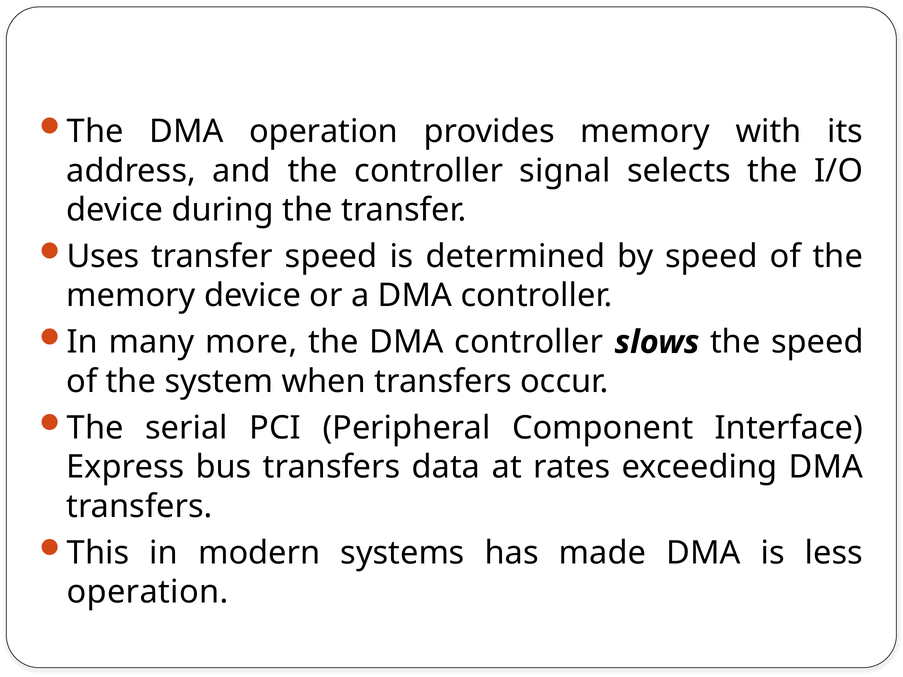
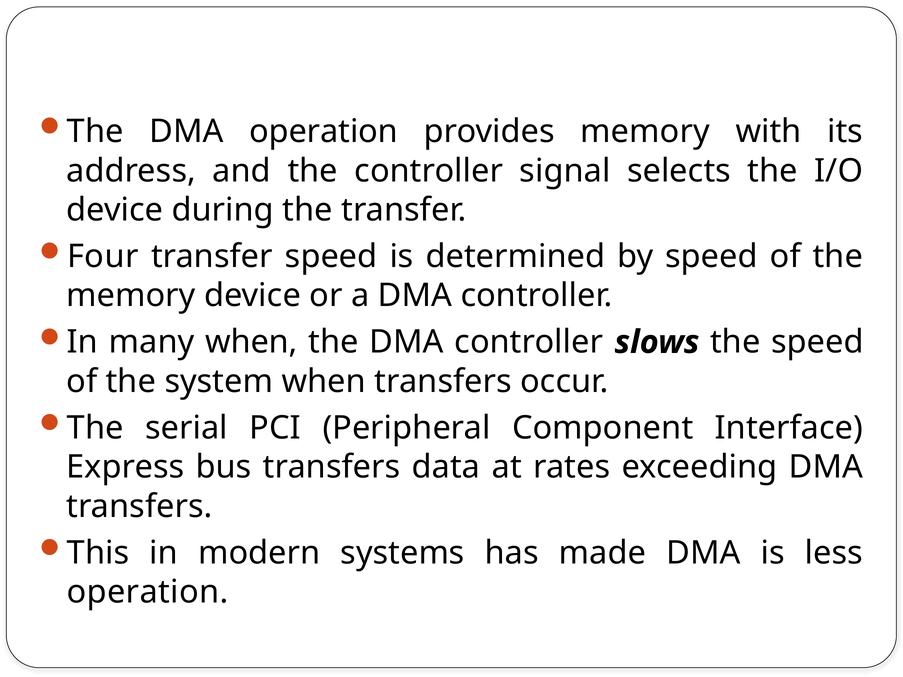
Uses: Uses -> Four
many more: more -> when
